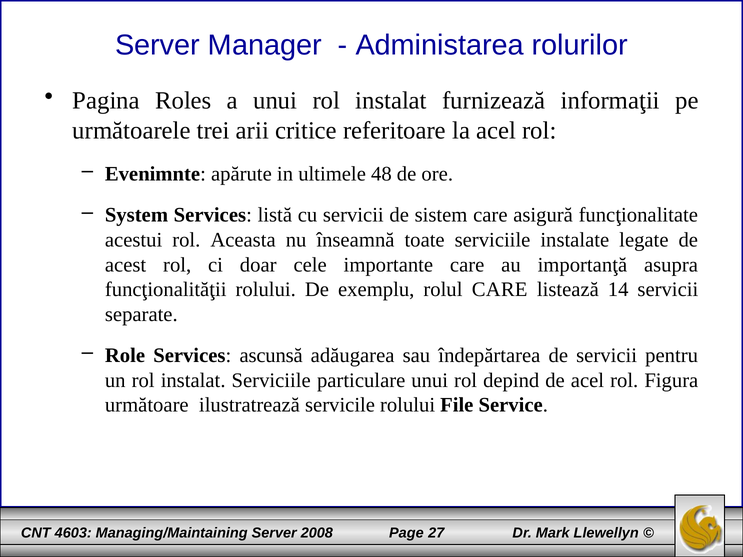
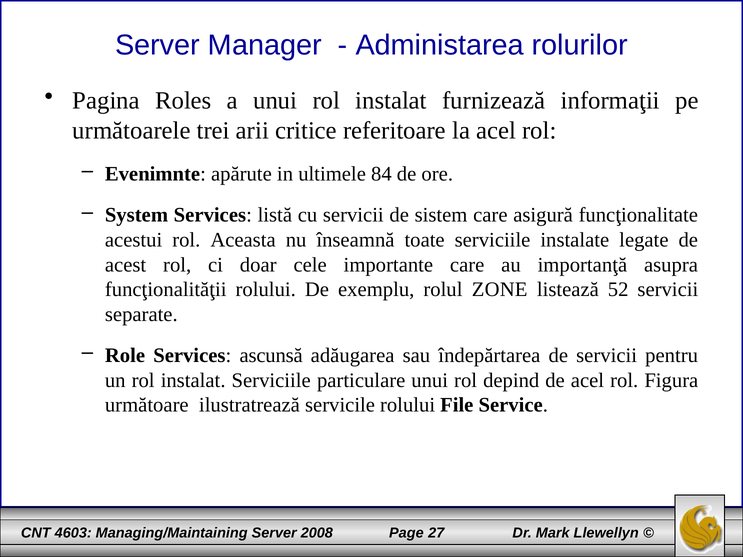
48: 48 -> 84
rolul CARE: CARE -> ZONE
14: 14 -> 52
